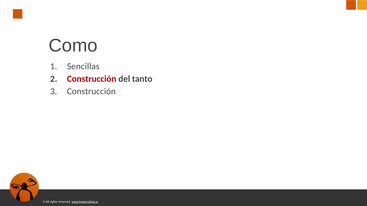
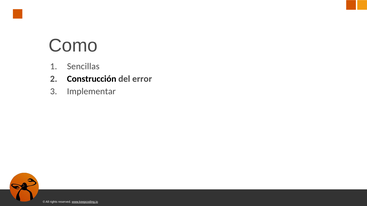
Construcción at (92, 79) colour: red -> black
tanto: tanto -> error
Construcción at (91, 92): Construcción -> Implementar
